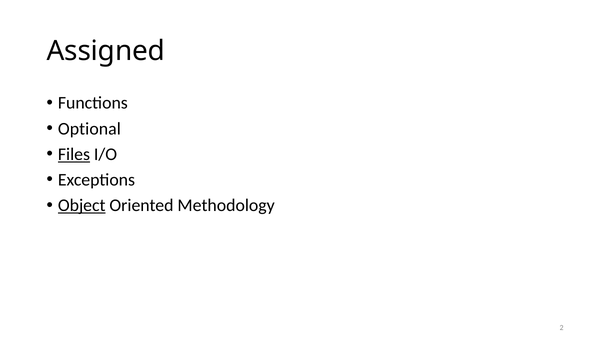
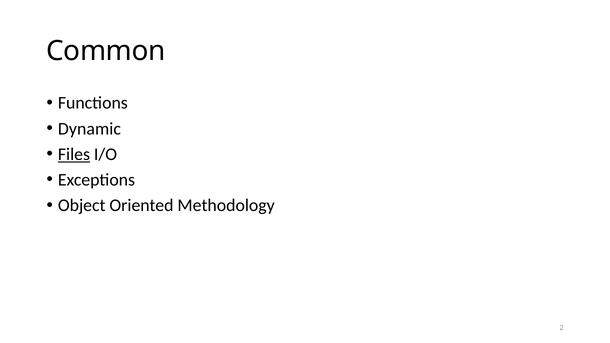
Assigned: Assigned -> Common
Optional: Optional -> Dynamic
Object underline: present -> none
